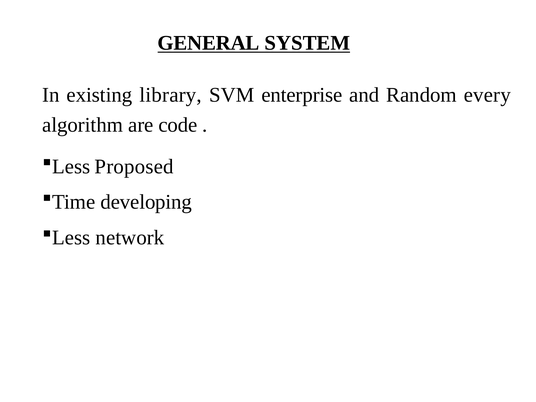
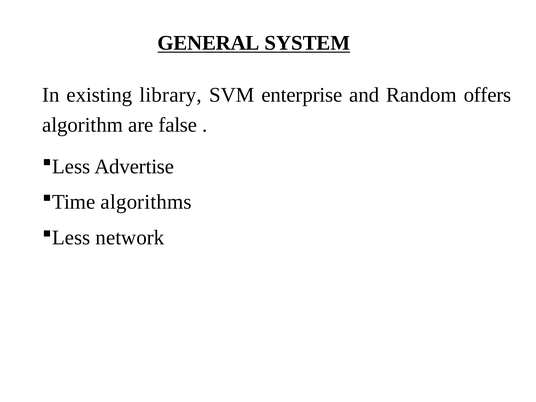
every: every -> offers
code: code -> false
Proposed: Proposed -> Advertise
developing: developing -> algorithms
